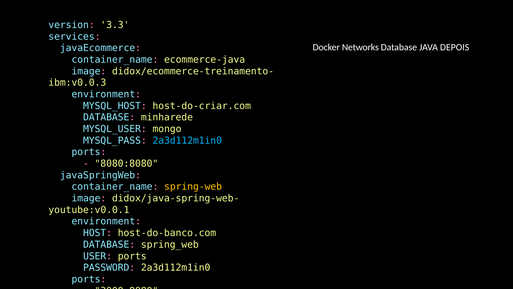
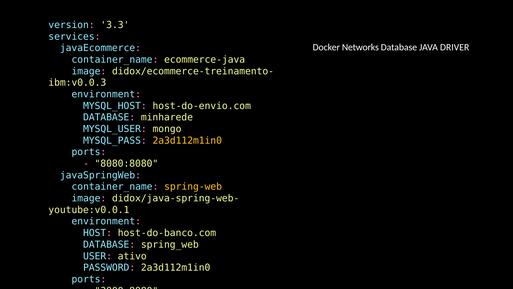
DEPOIS: DEPOIS -> DRIVER
host-do-criar.com: host-do-criar.com -> host-do-envio.com
2a3d112m1in0 at (187, 140) colour: light blue -> yellow
USER ports: ports -> ativo
